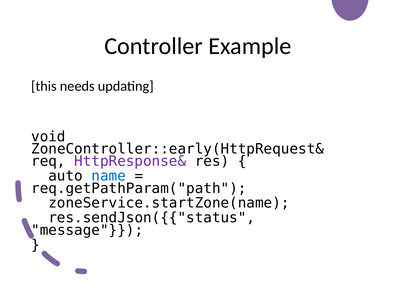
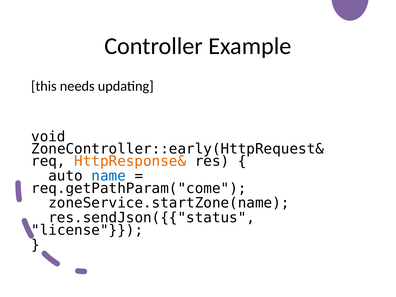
HttpResponse& colour: purple -> orange
req.getPathParam("path: req.getPathParam("path -> req.getPathParam("come
message: message -> license
